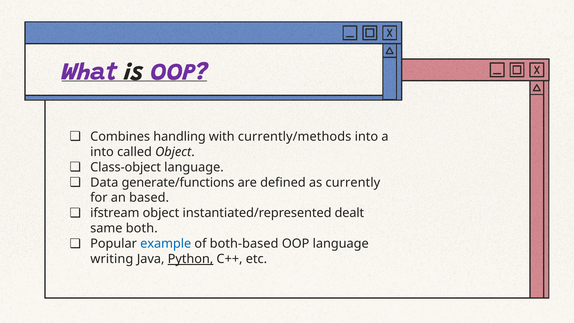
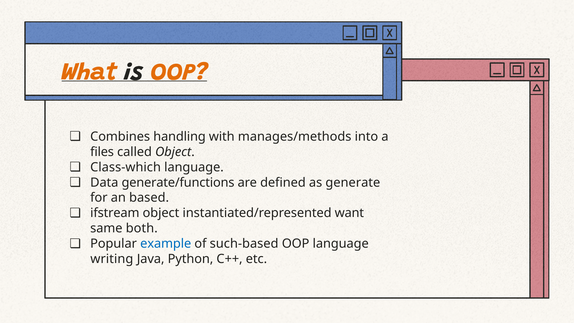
What colour: purple -> orange
OOP at (179, 72) colour: purple -> orange
currently/methods: currently/methods -> manages/methods
into at (102, 152): into -> files
Class-object: Class-object -> Class-which
currently: currently -> generate
dealt: dealt -> want
both-based: both-based -> such-based
Python underline: present -> none
